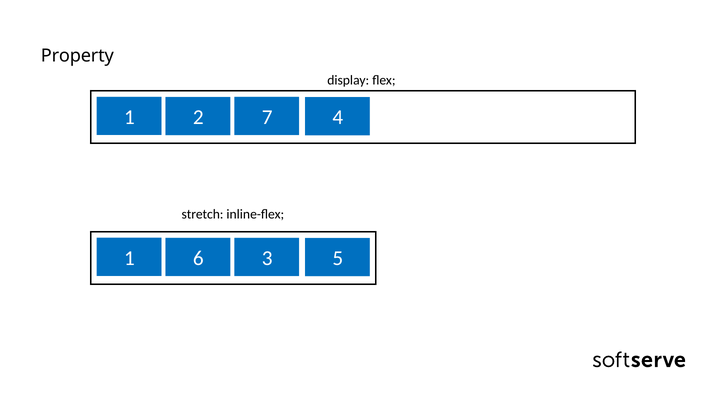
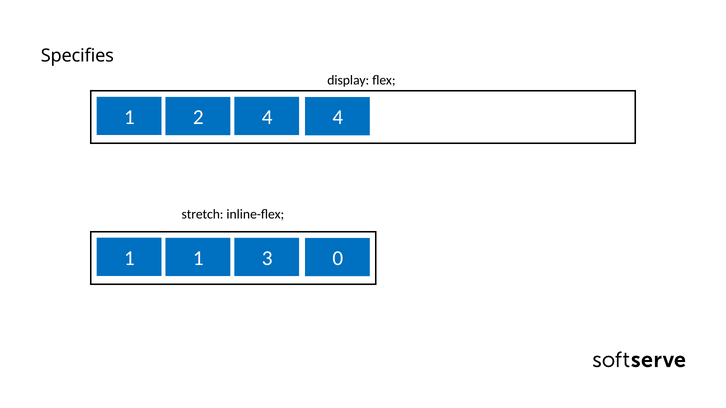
Property: Property -> Specifies
2 7: 7 -> 4
1 6: 6 -> 1
5: 5 -> 0
